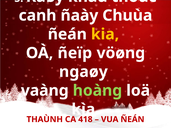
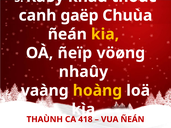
ñaày: ñaày -> gaëp
ngaøy: ngaøy -> nhaûy
hoàng colour: light green -> yellow
